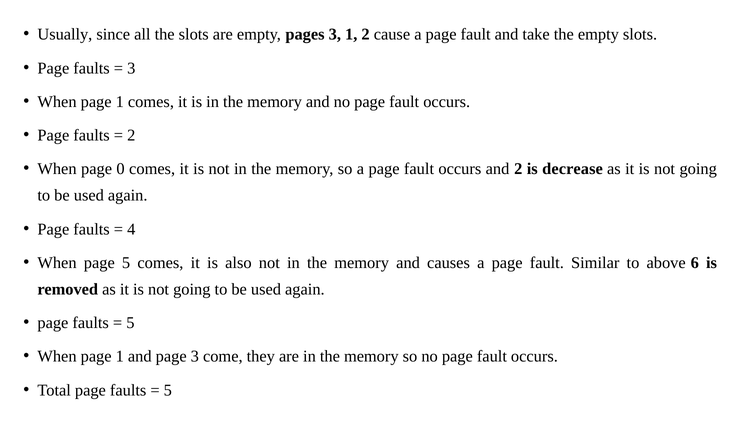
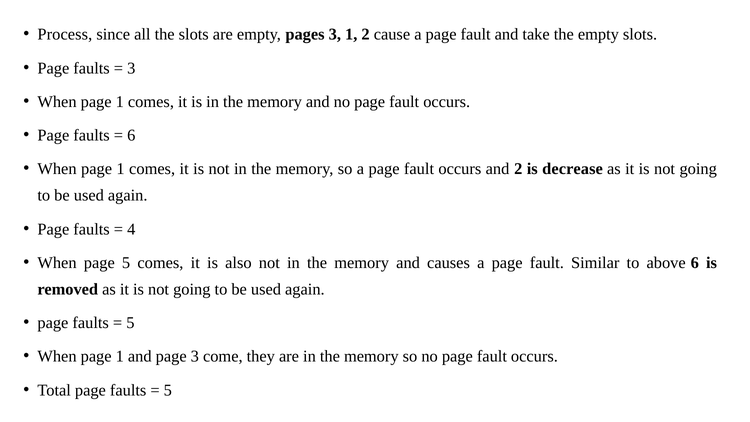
Usually: Usually -> Process
2 at (131, 135): 2 -> 6
0 at (121, 169): 0 -> 1
